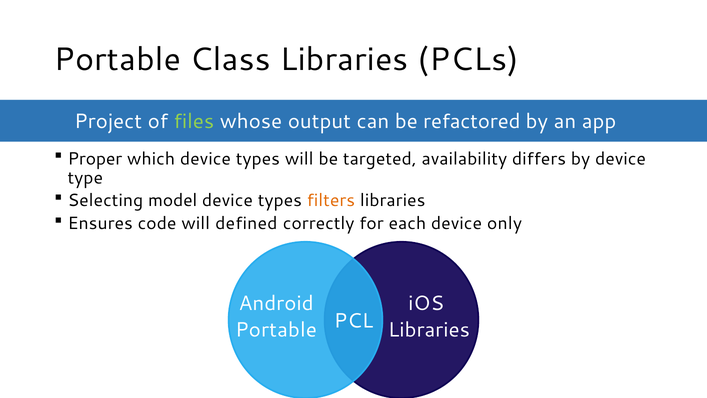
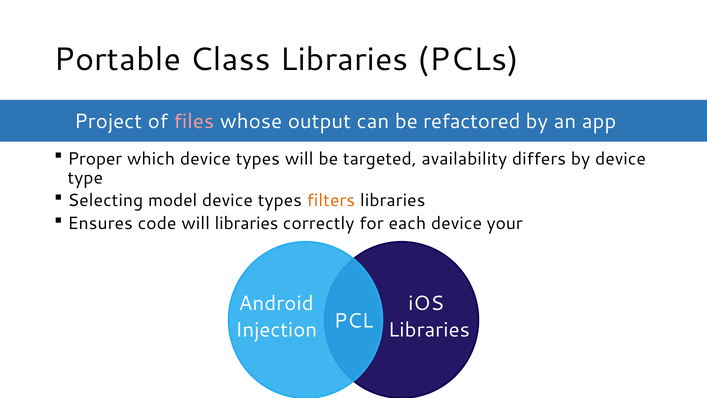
files colour: light green -> pink
will defined: defined -> libraries
only: only -> your
Portable at (276, 330): Portable -> Injection
